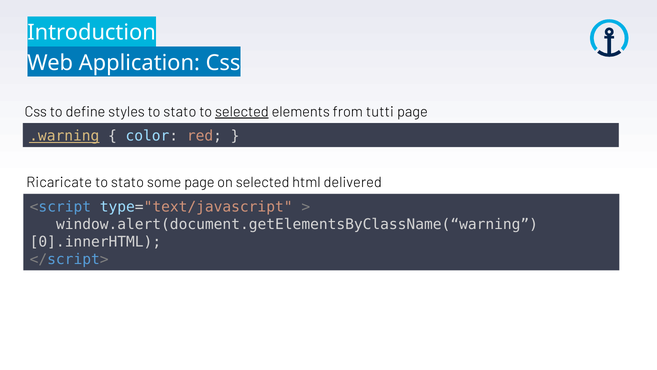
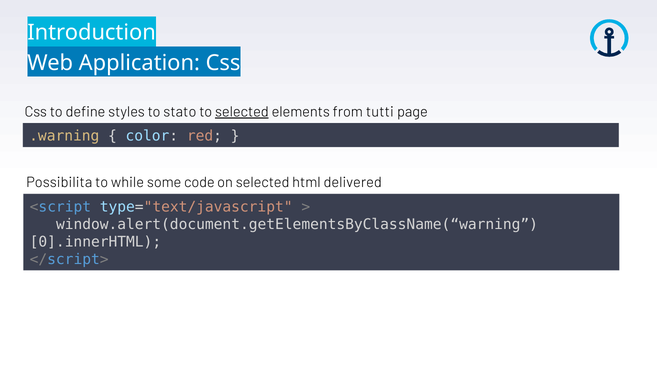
.warning underline: present -> none
Ricaricate: Ricaricate -> Possibilita
stato at (127, 182): stato -> while
some page: page -> code
